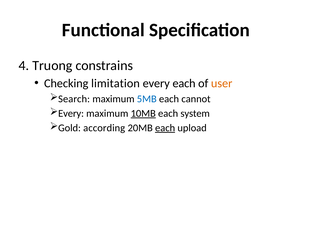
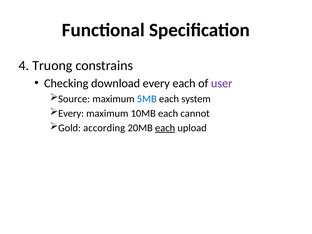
limitation: limitation -> download
user colour: orange -> purple
Search: Search -> Source
cannot: cannot -> system
10MB underline: present -> none
system: system -> cannot
